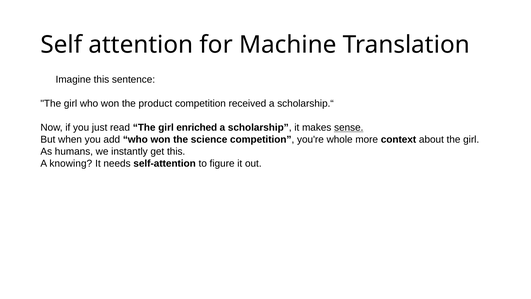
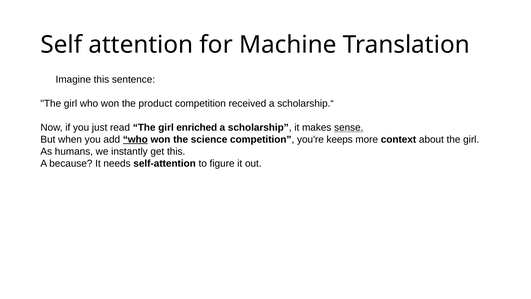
who at (135, 139) underline: none -> present
whole: whole -> keeps
knowing: knowing -> because
